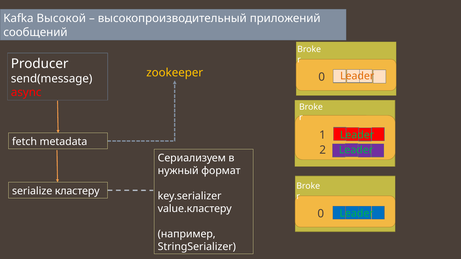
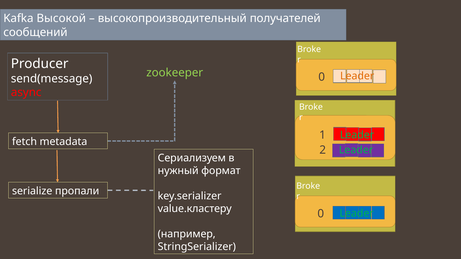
приложений: приложений -> получателей
zookeeper colour: yellow -> light green
кластеру: кластеру -> пропали
